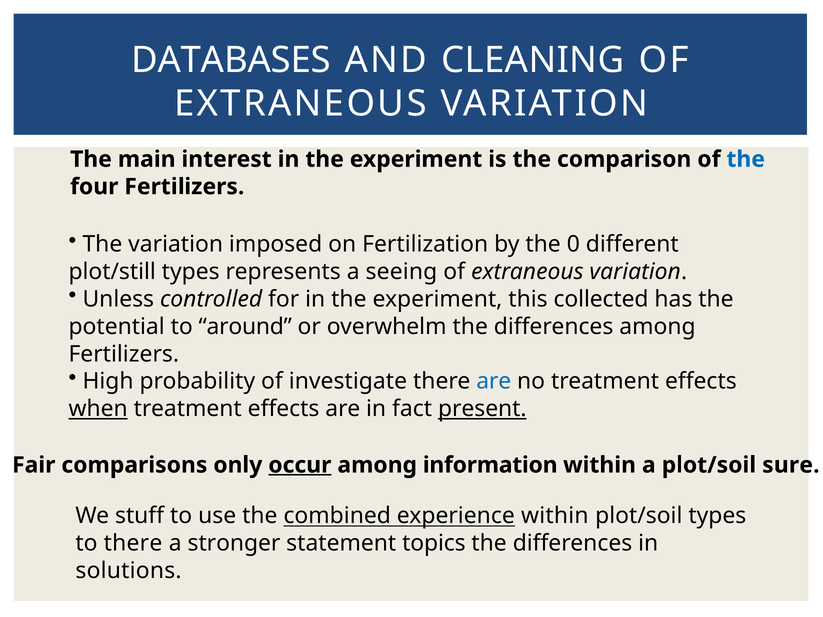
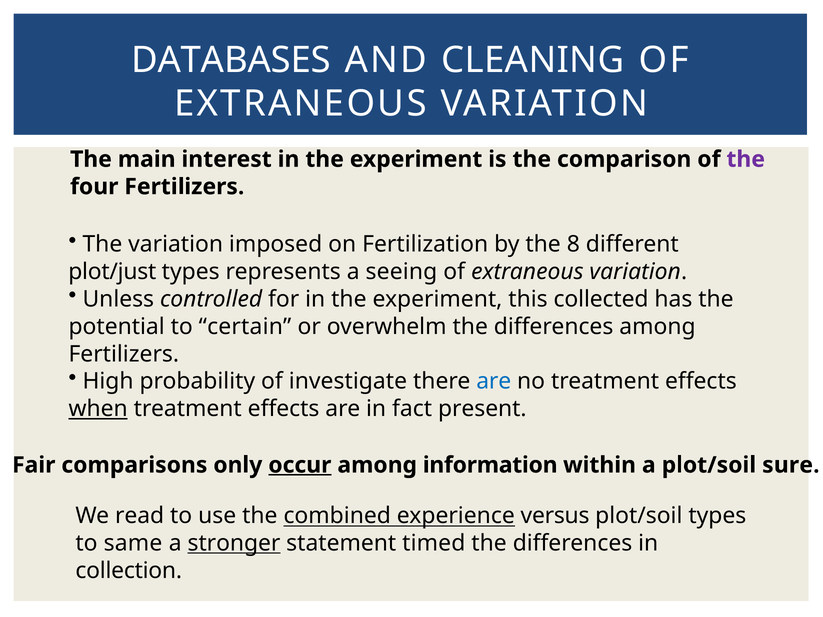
the at (746, 159) colour: blue -> purple
0: 0 -> 8
plot/still: plot/still -> plot/just
around: around -> certain
present underline: present -> none
stuff: stuff -> read
experience within: within -> versus
to there: there -> same
stronger underline: none -> present
topics: topics -> timed
solutions: solutions -> collection
